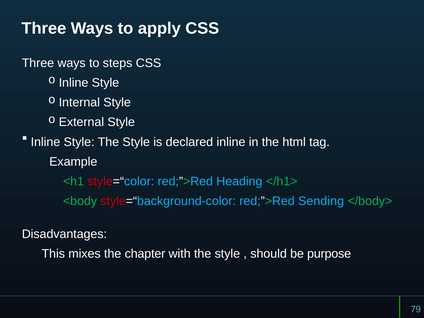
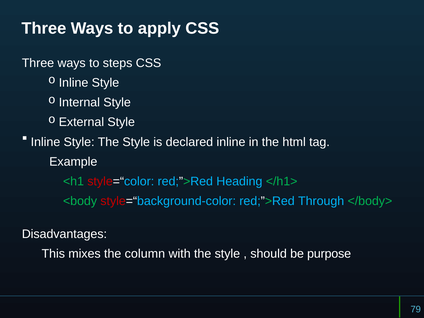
Sending: Sending -> Through
chapter: chapter -> column
